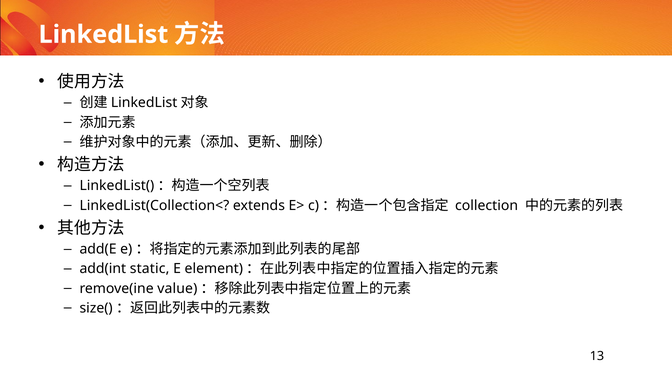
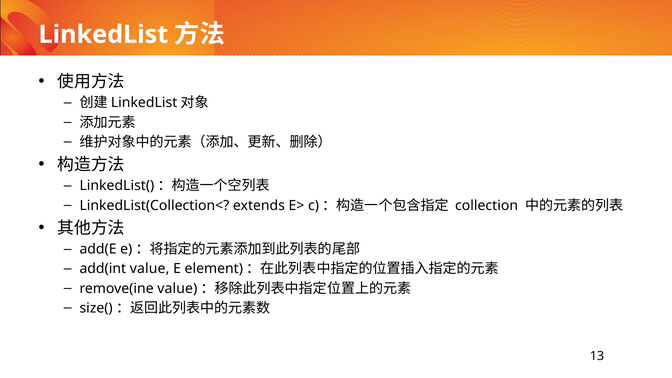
add(int static: static -> value
